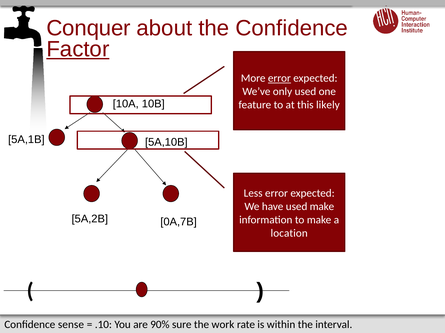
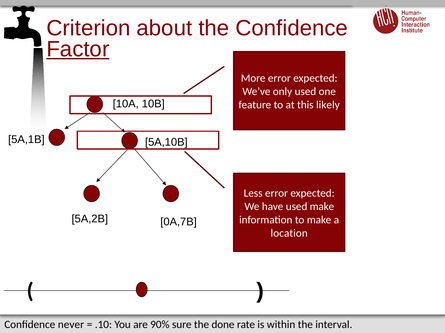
Conquer: Conquer -> Criterion
error at (279, 78) underline: present -> none
sense: sense -> never
work: work -> done
